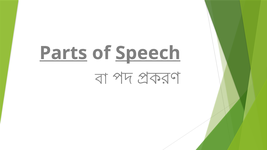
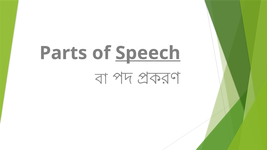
Parts underline: present -> none
